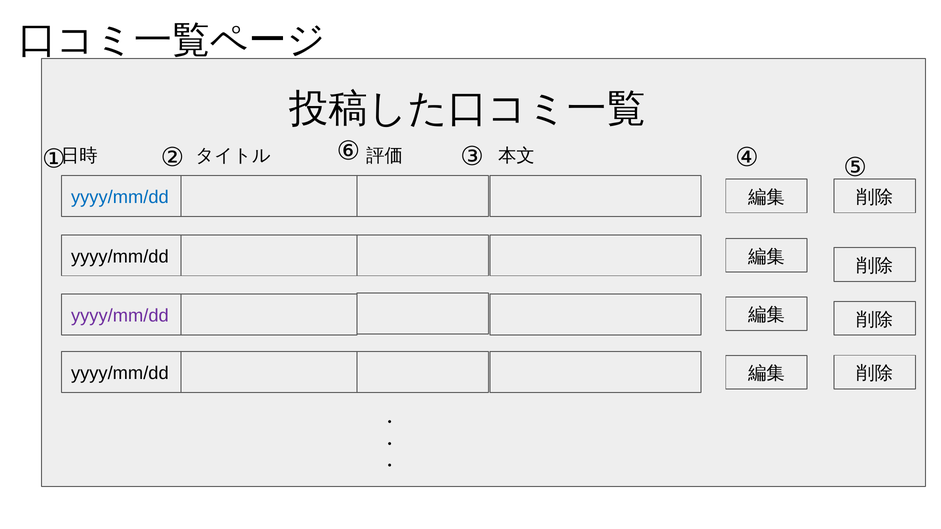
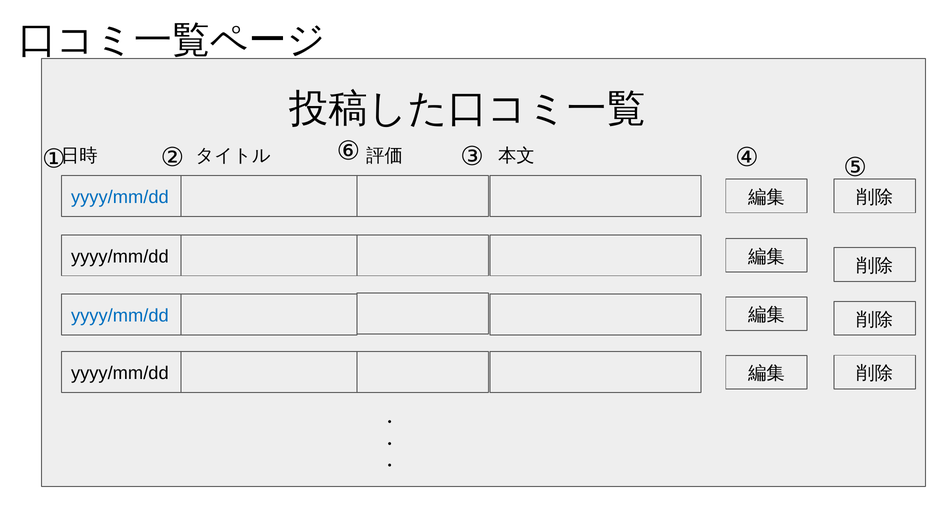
yyyy/mm/dd at (120, 316) colour: purple -> blue
